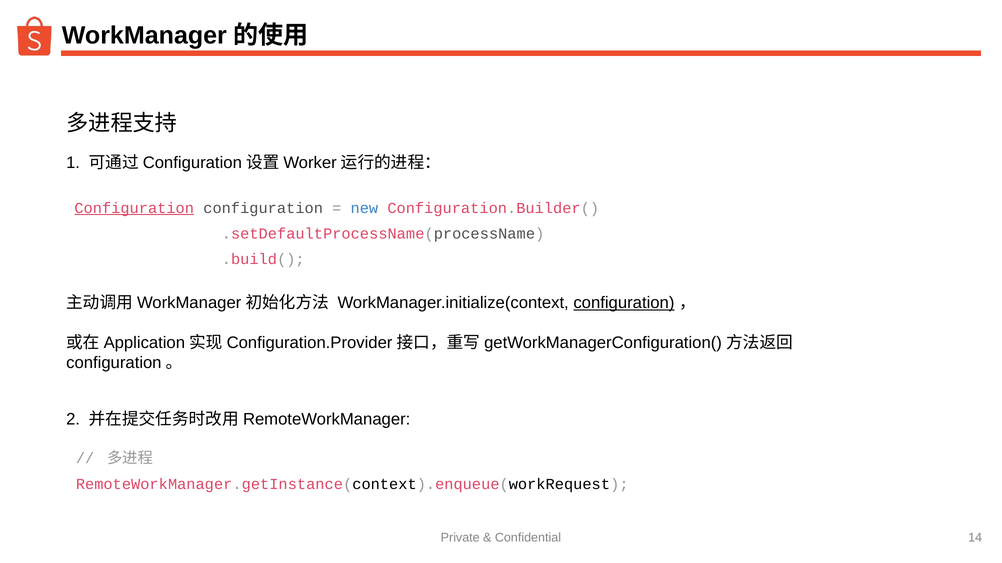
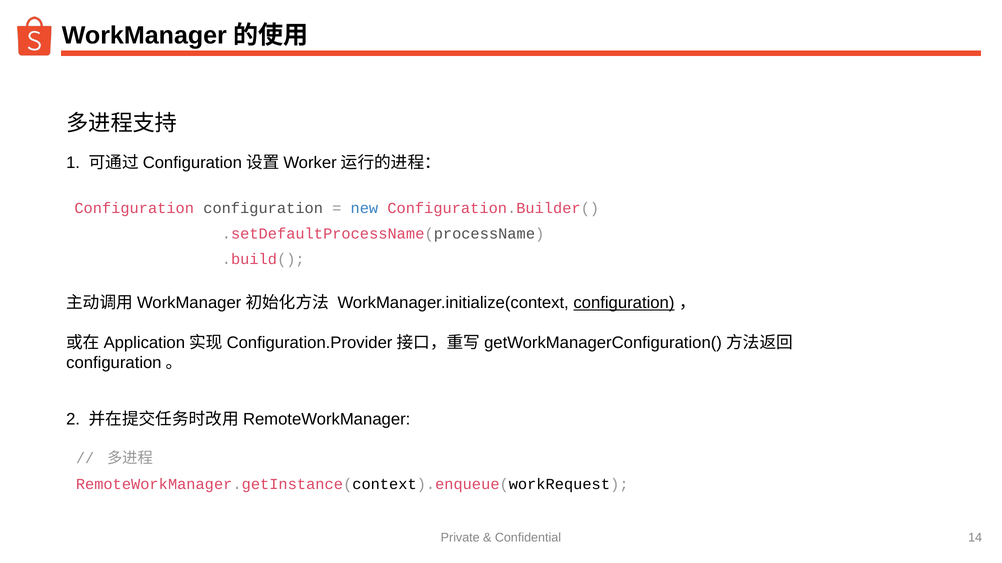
Configuration at (134, 208) underline: present -> none
